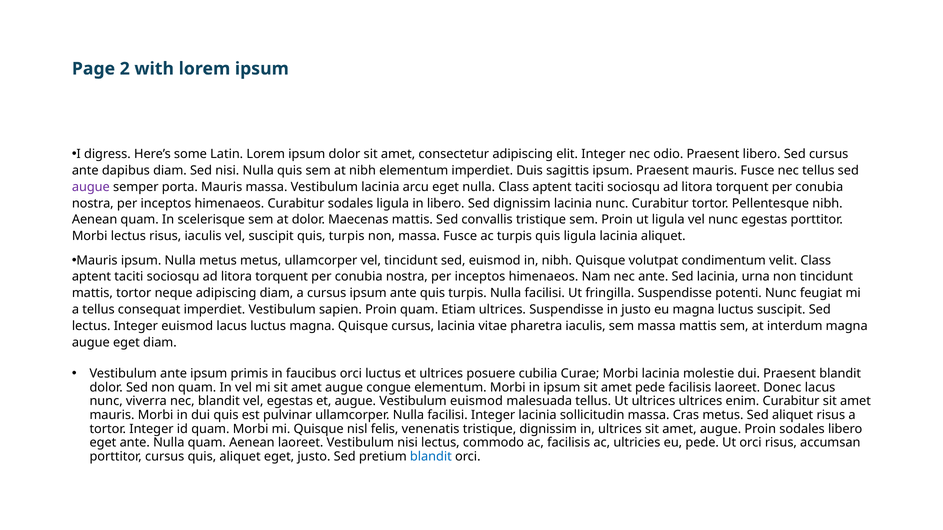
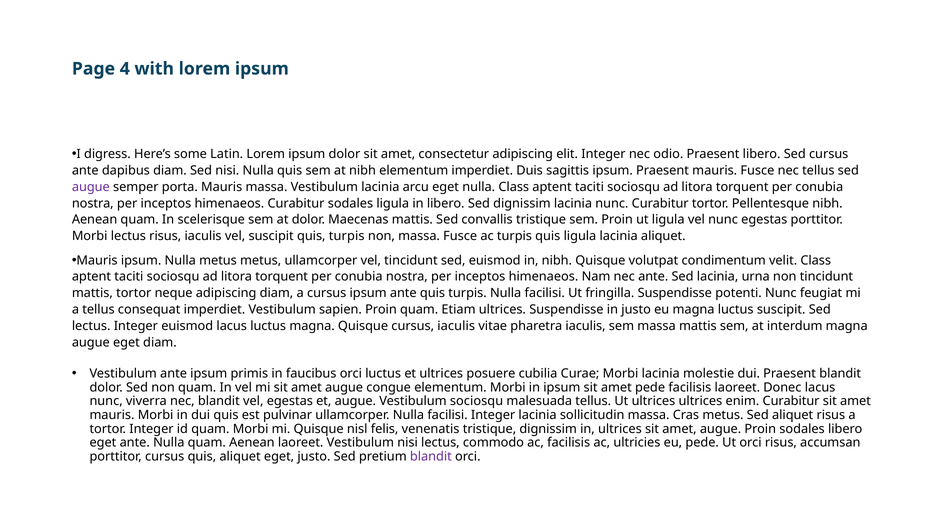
2: 2 -> 4
cursus lacinia: lacinia -> iaculis
Vestibulum euismod: euismod -> sociosqu
blandit at (431, 457) colour: blue -> purple
